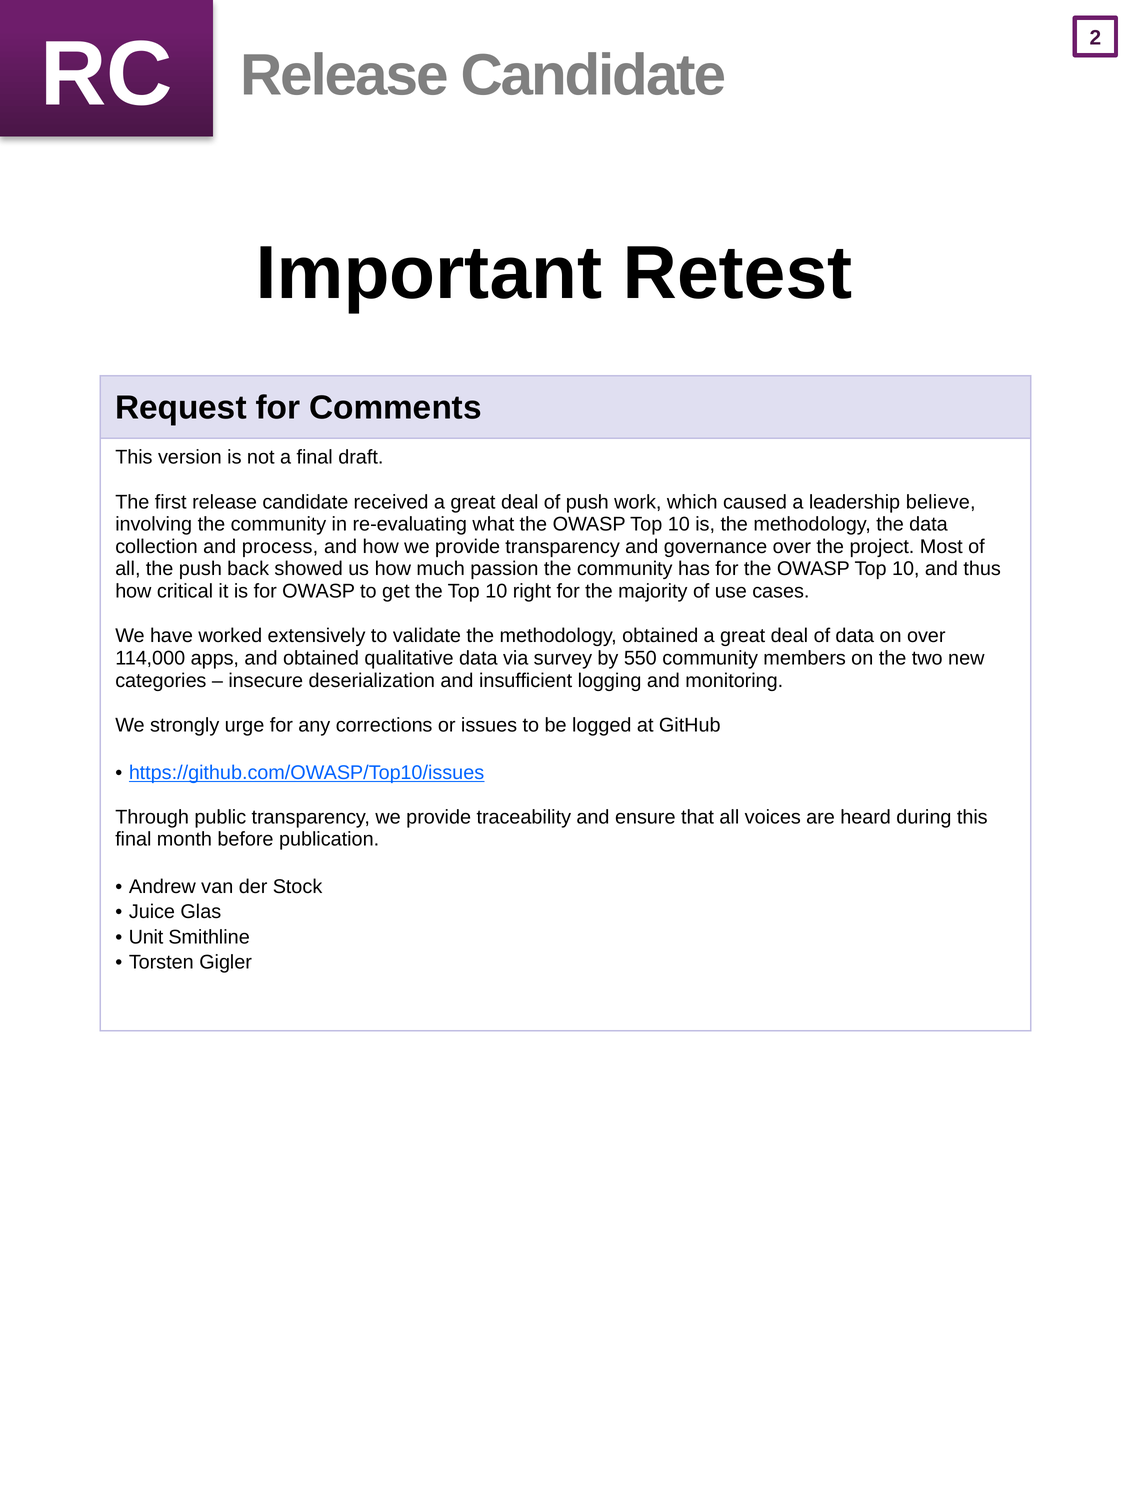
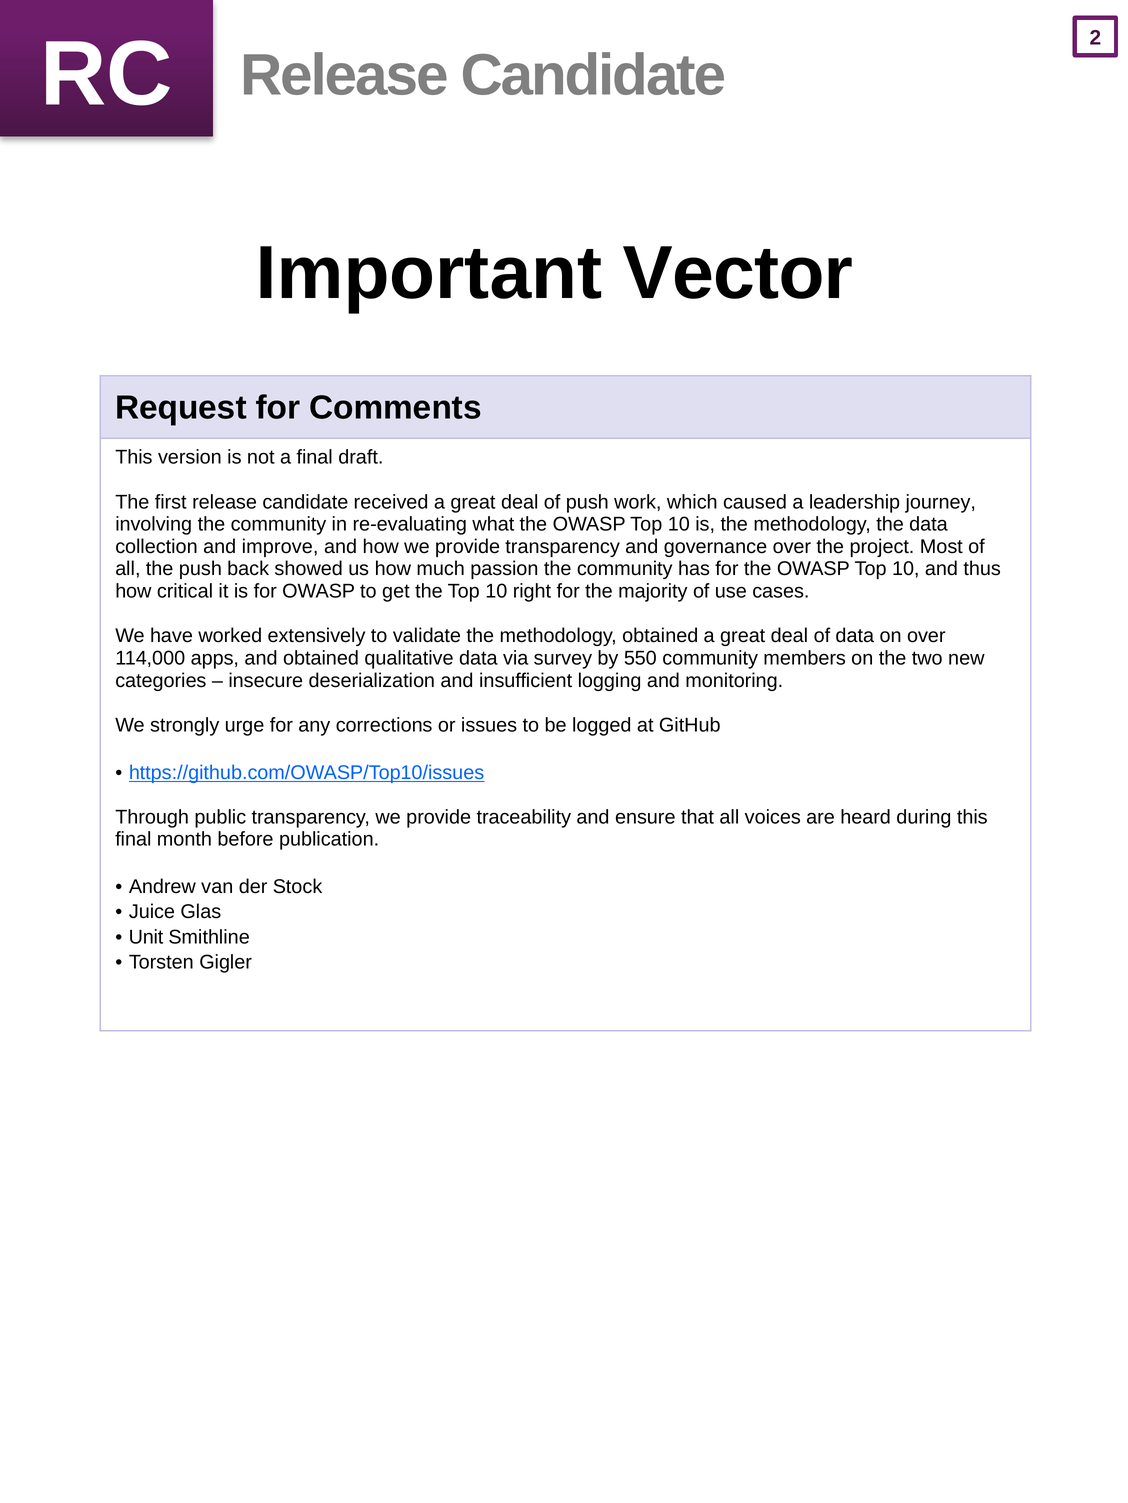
Retest: Retest -> Vector
believe: believe -> journey
process: process -> improve
